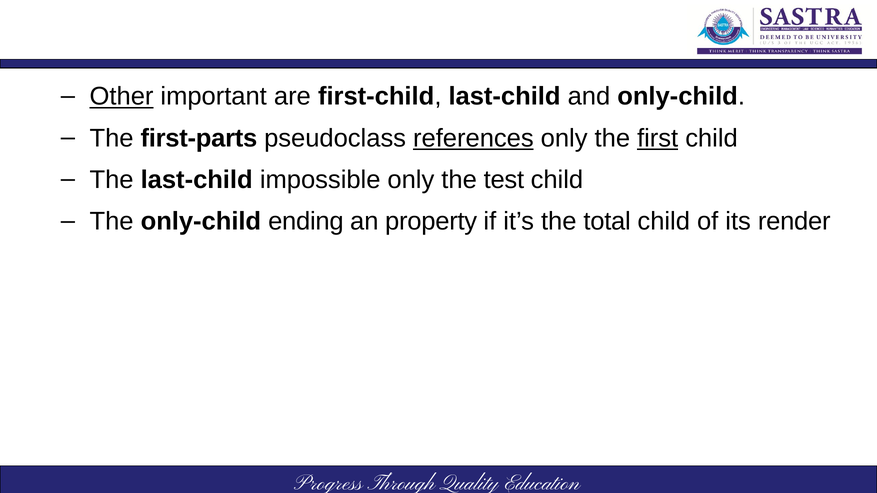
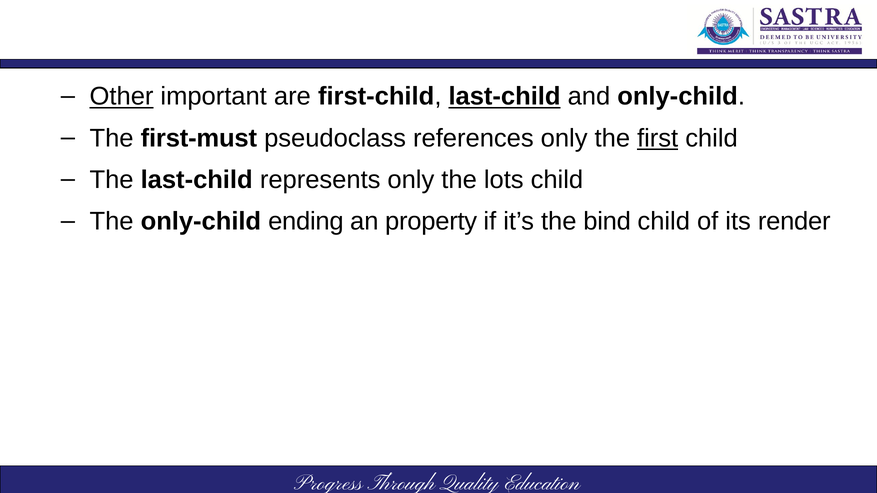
last-child at (505, 97) underline: none -> present
first-parts: first-parts -> first-must
references underline: present -> none
impossible: impossible -> represents
test: test -> lots
total: total -> bind
